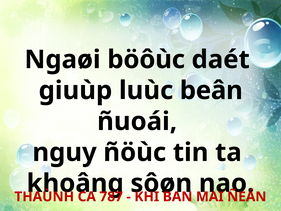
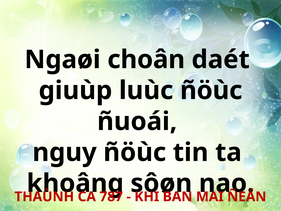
böôùc: böôùc -> choân
luùc beân: beân -> ñöùc
